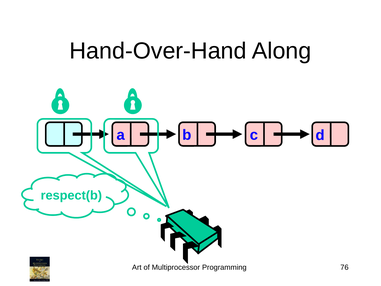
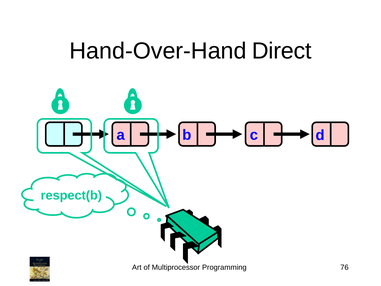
Along: Along -> Direct
